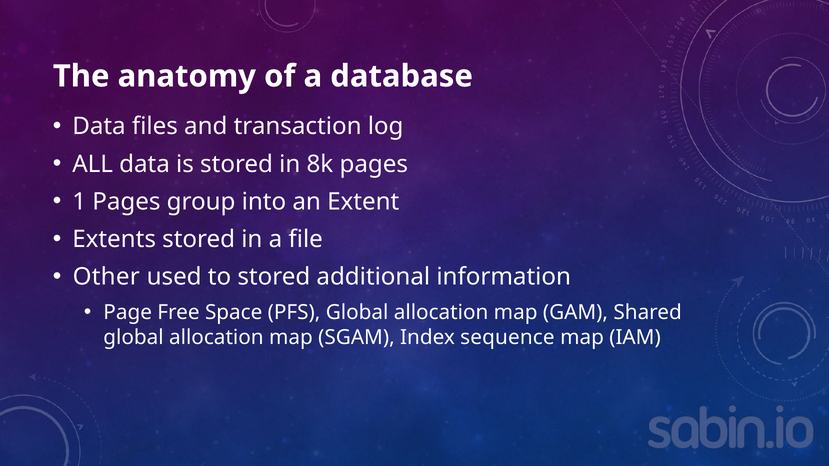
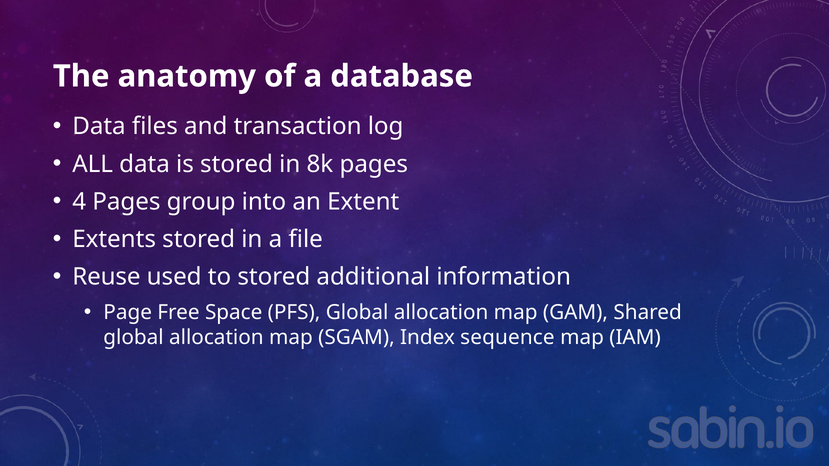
1: 1 -> 4
Other: Other -> Reuse
